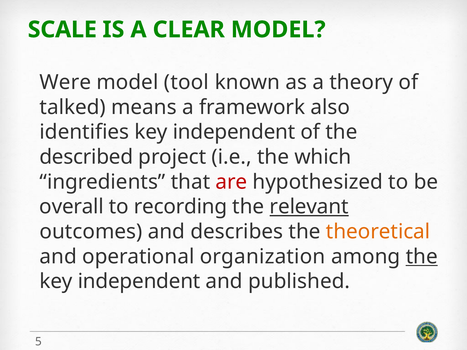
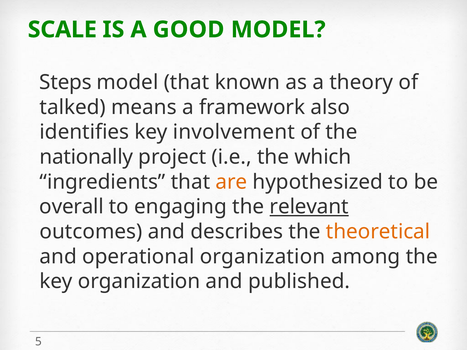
CLEAR: CLEAR -> GOOD
Were: Were -> Steps
model tool: tool -> that
identifies key independent: independent -> involvement
described: described -> nationally
are colour: red -> orange
recording: recording -> engaging
the at (422, 257) underline: present -> none
independent at (139, 282): independent -> organization
